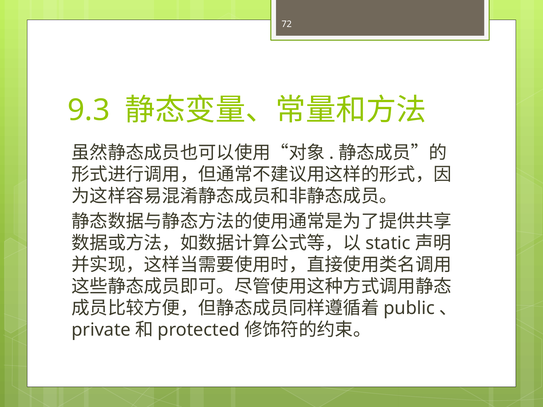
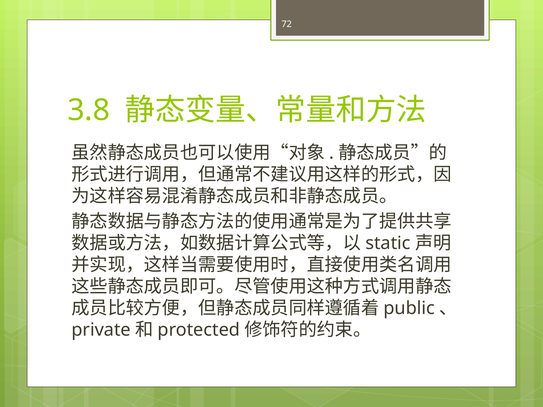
9.3: 9.3 -> 3.8
